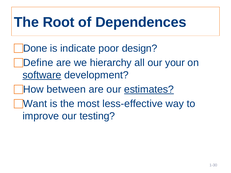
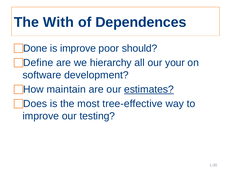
Root: Root -> With
is indicate: indicate -> improve
design: design -> should
software underline: present -> none
between: between -> maintain
Want: Want -> Does
less-effective: less-effective -> tree-effective
